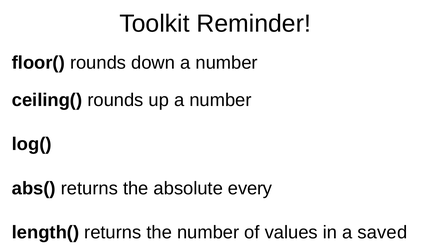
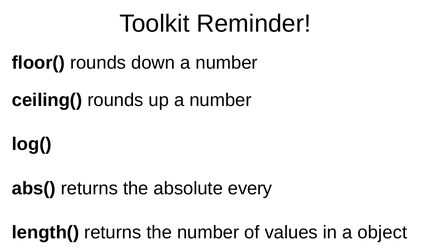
saved: saved -> object
